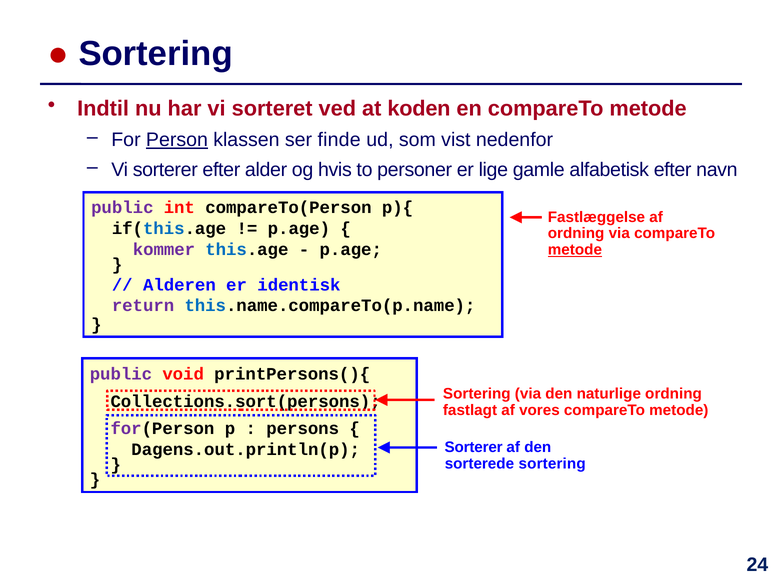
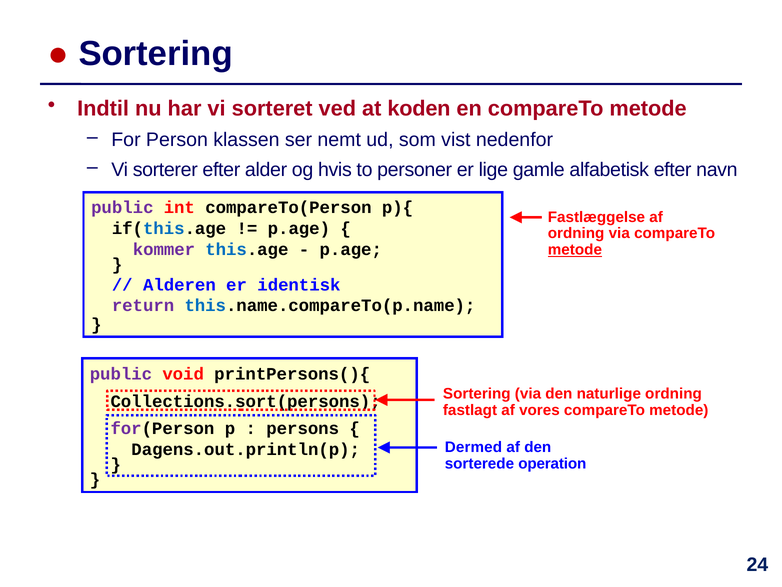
Person underline: present -> none
finde: finde -> nemt
Sorterer at (474, 447): Sorterer -> Dermed
sorterede sortering: sortering -> operation
